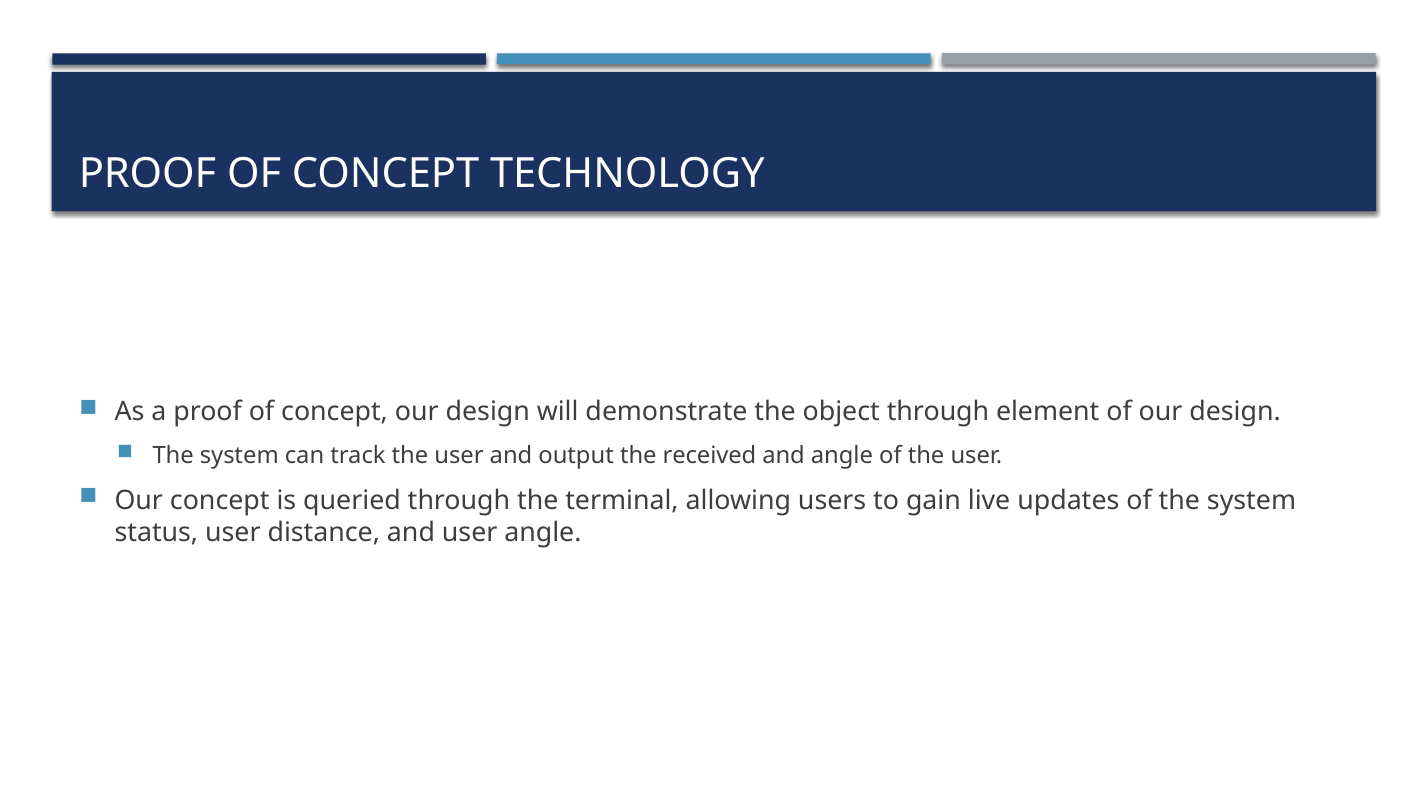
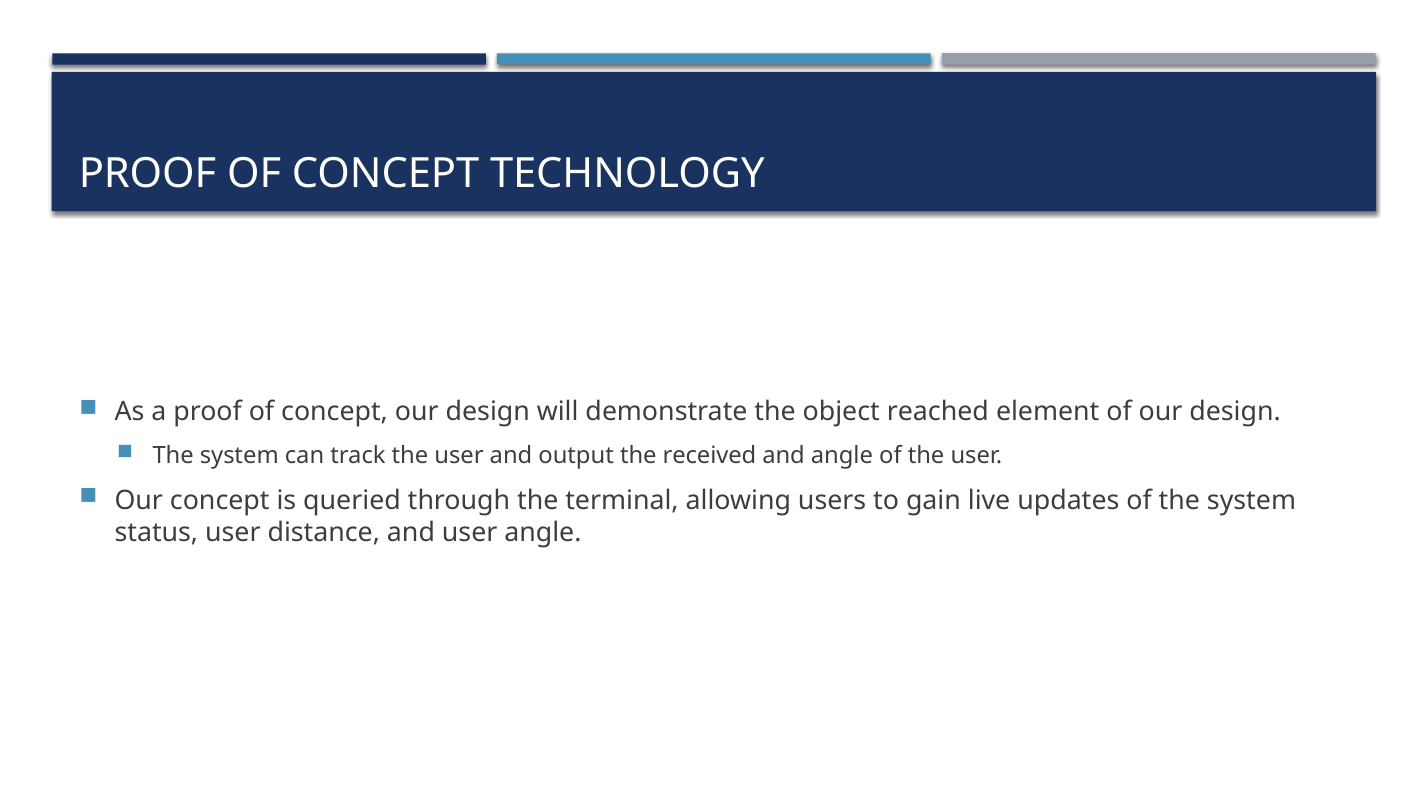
object through: through -> reached
